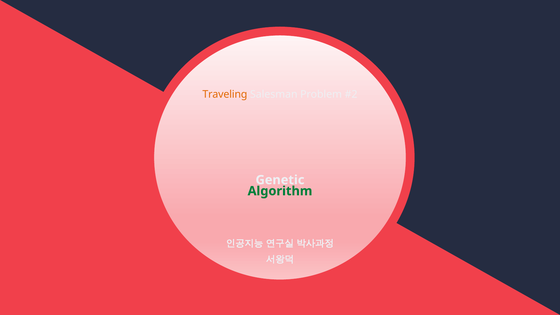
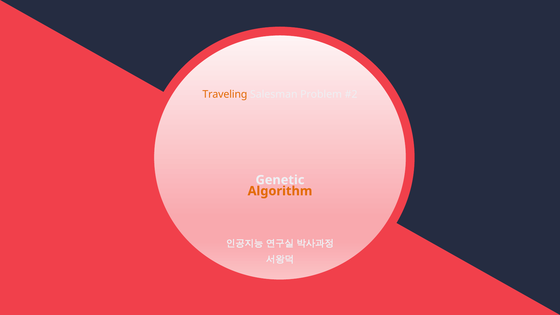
Algorithm colour: green -> orange
